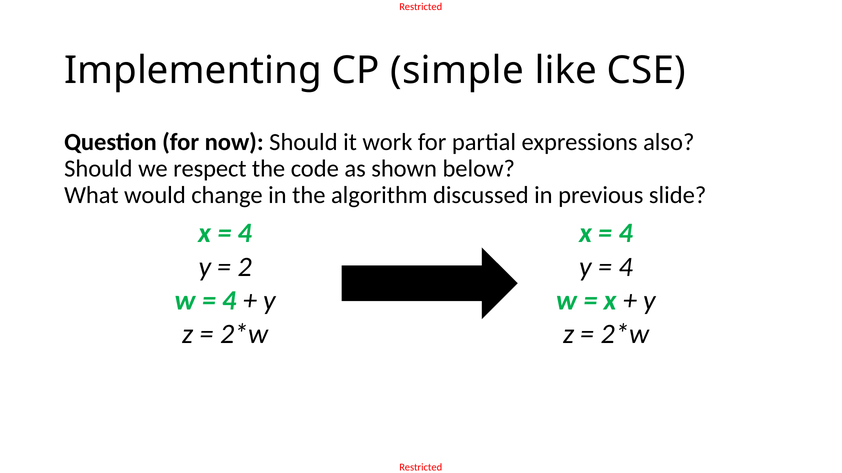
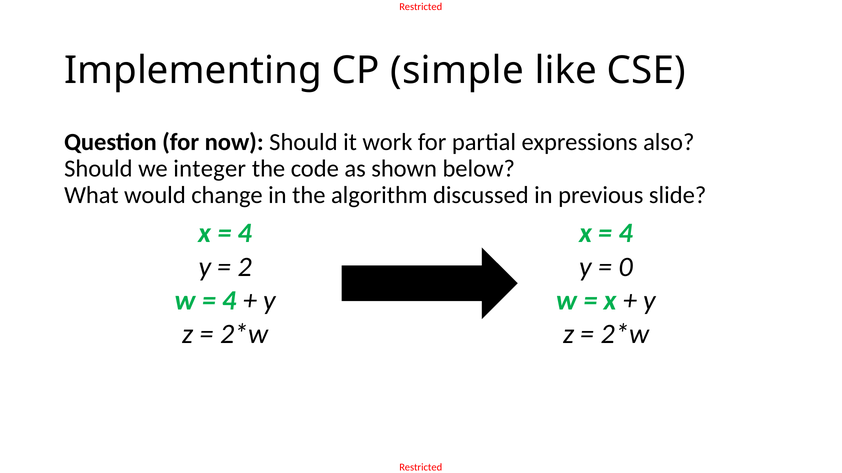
respect: respect -> integer
4 at (626, 267): 4 -> 0
